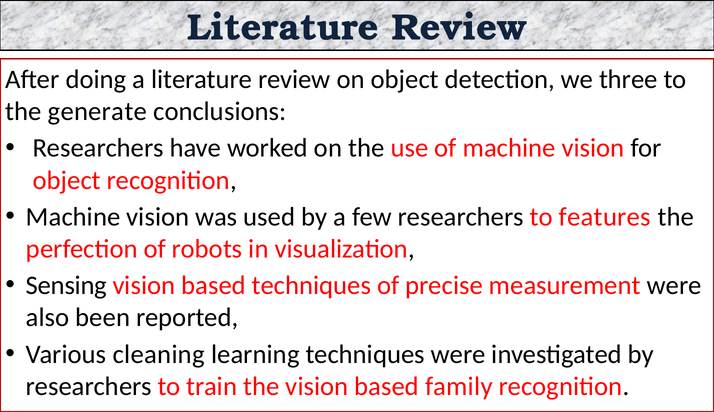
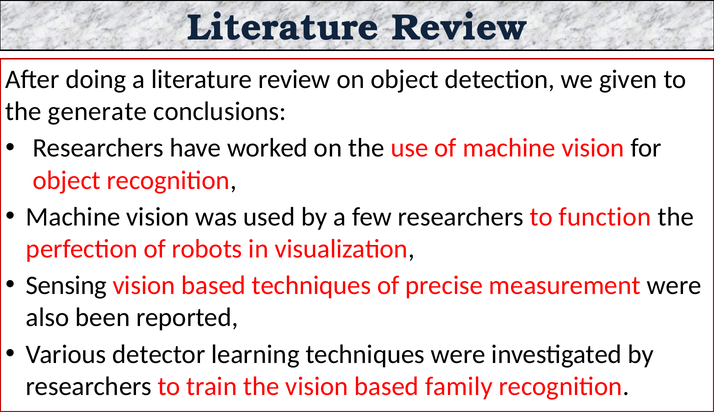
three: three -> given
features: features -> function
cleaning: cleaning -> detector
